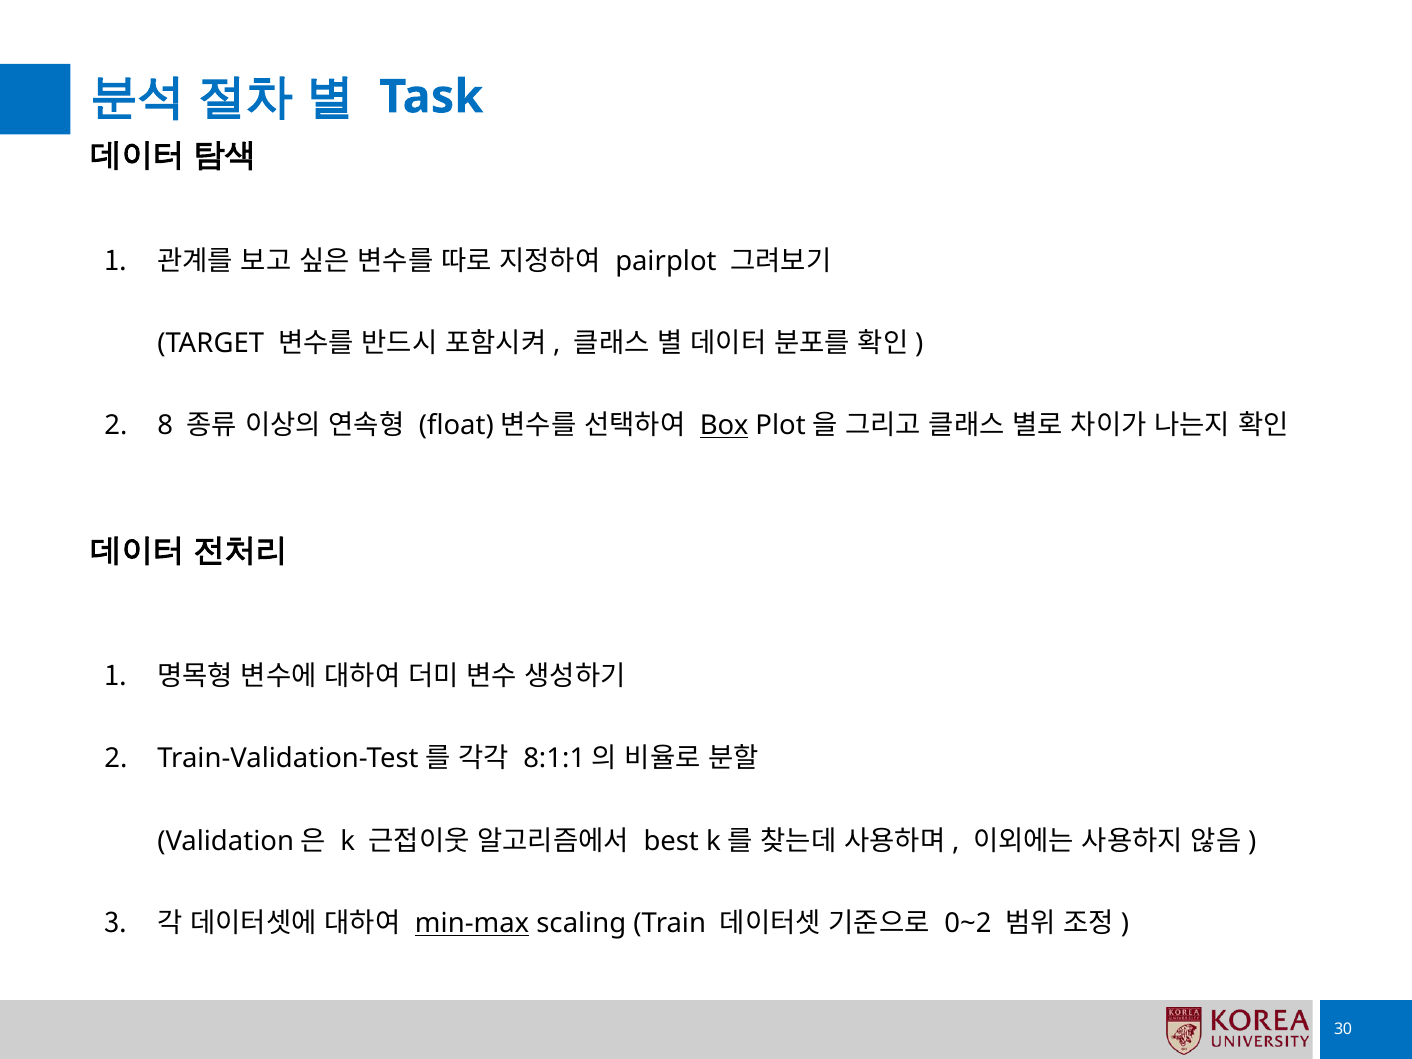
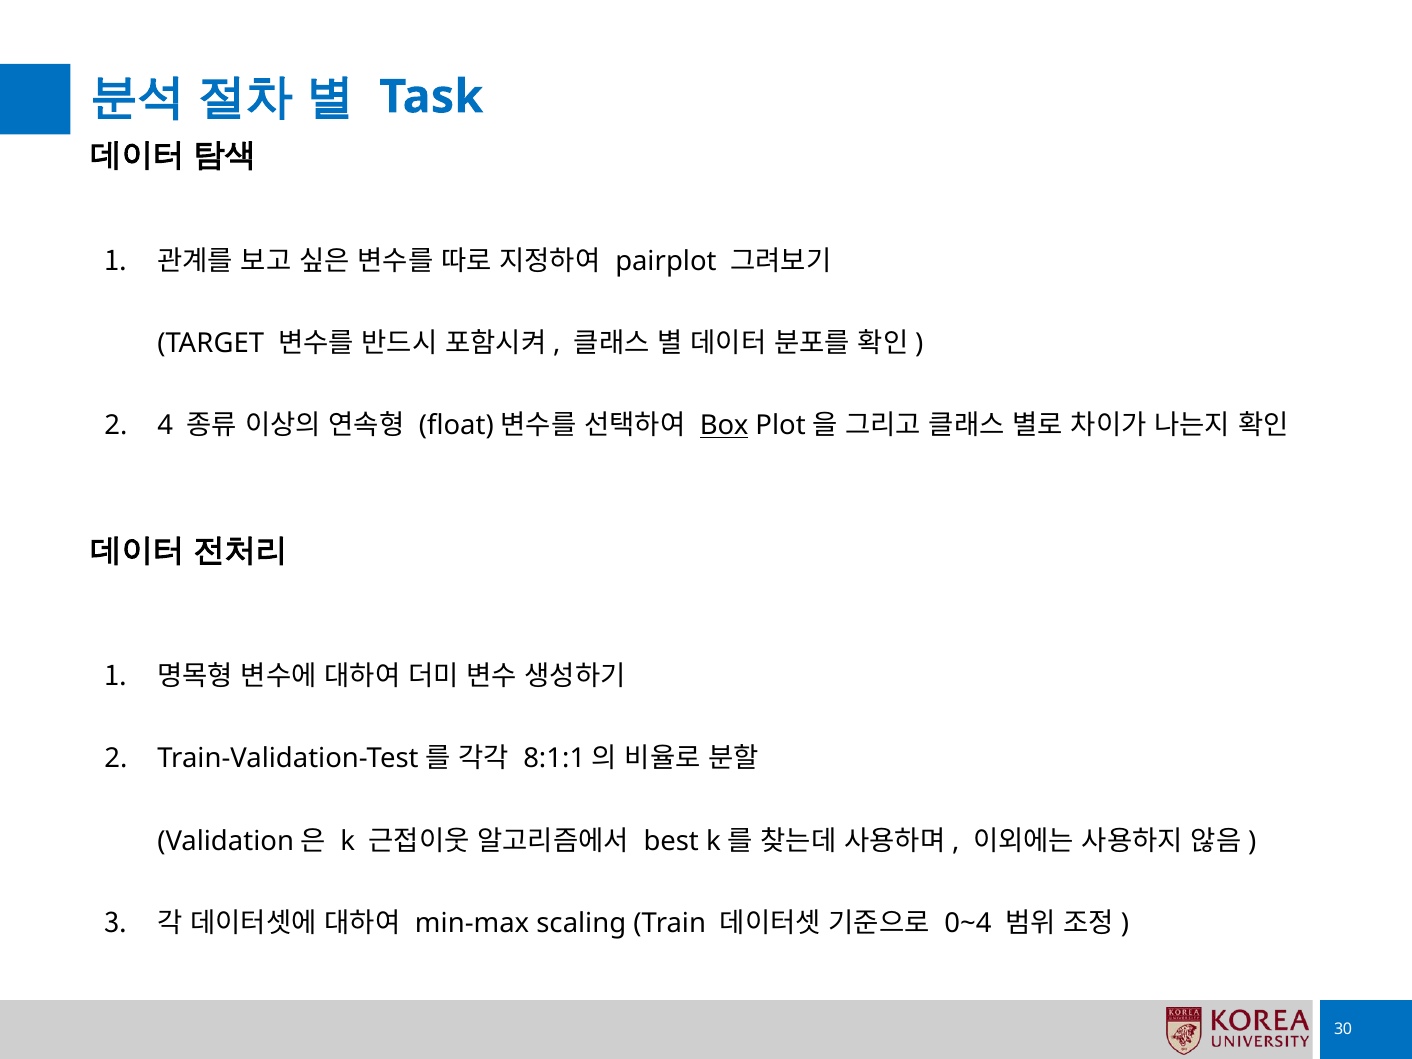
8: 8 -> 4
min-max underline: present -> none
0~2: 0~2 -> 0~4
